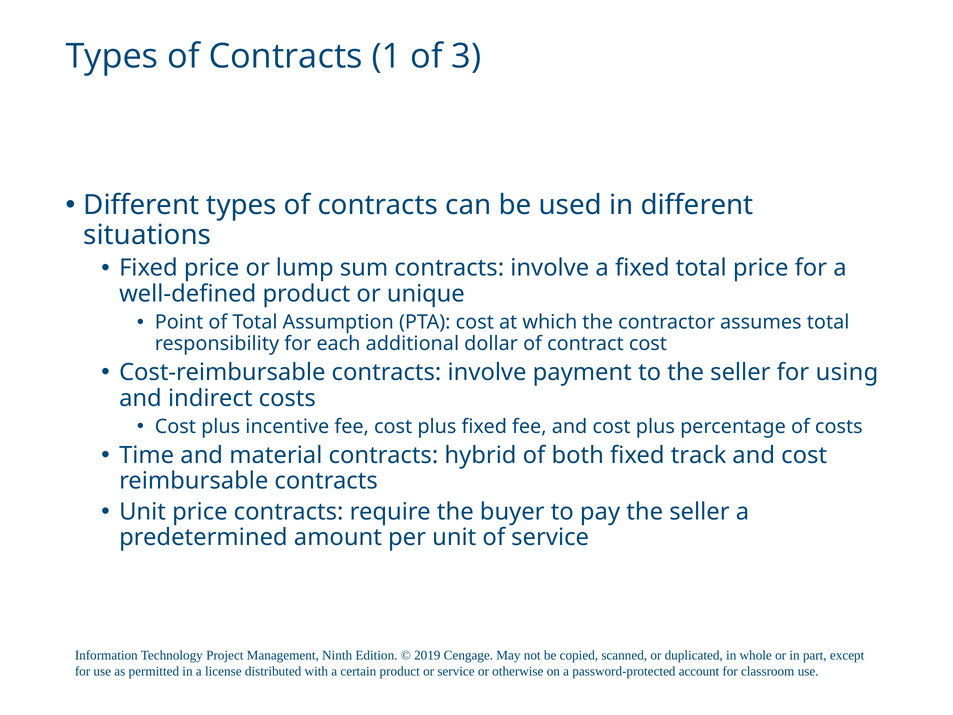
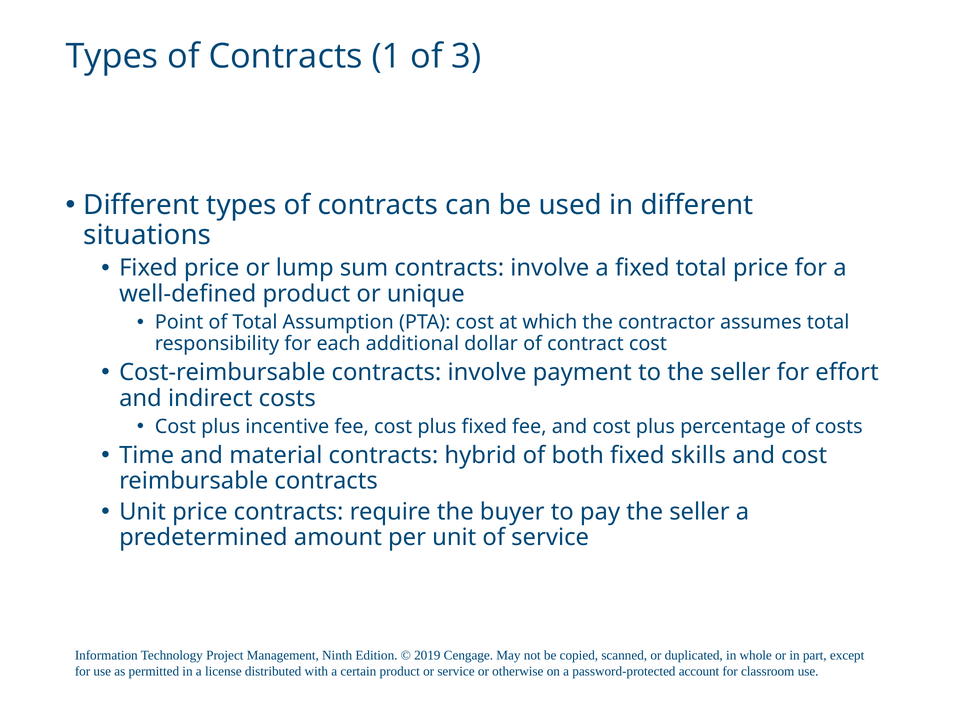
using: using -> effort
track: track -> skills
